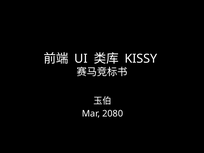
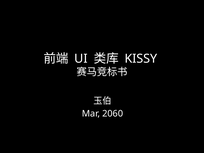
2080: 2080 -> 2060
